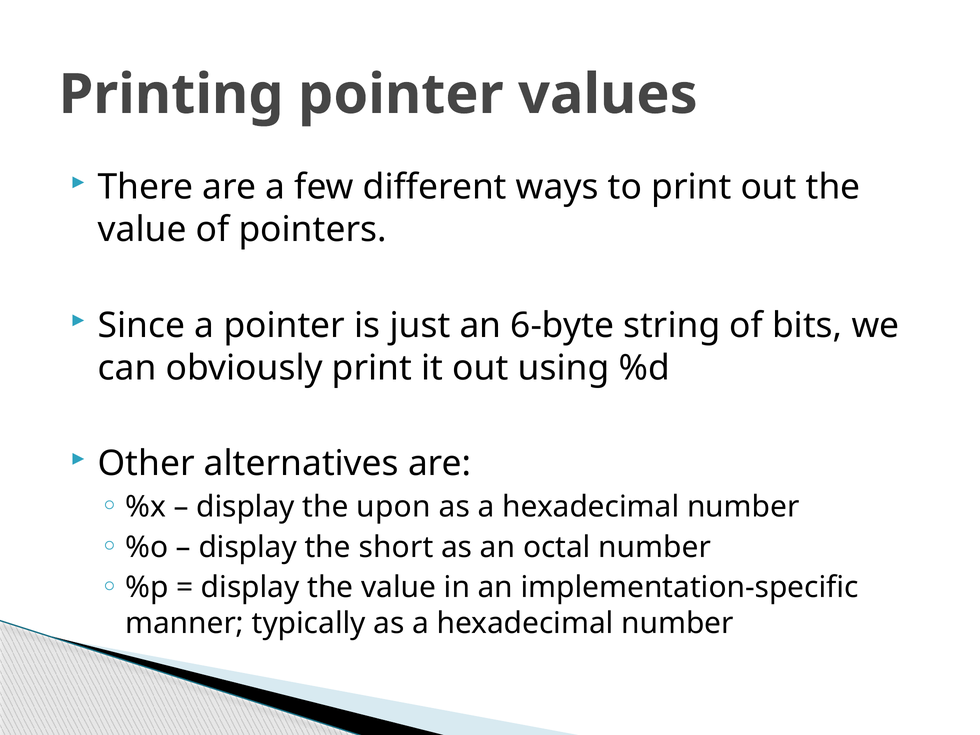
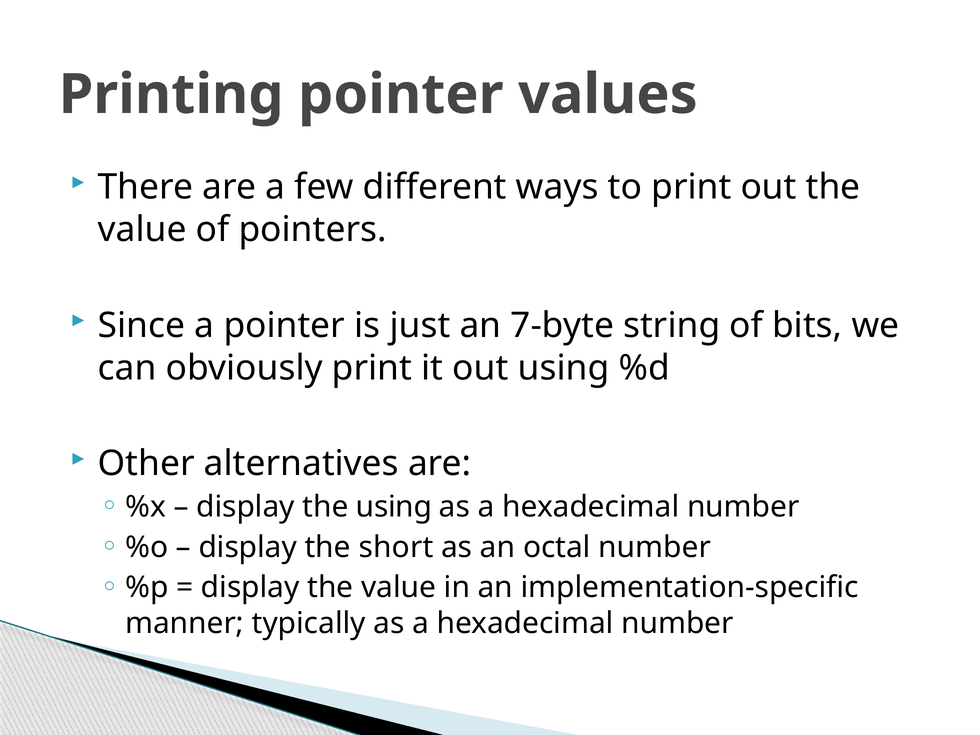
6-byte: 6-byte -> 7-byte
the upon: upon -> using
